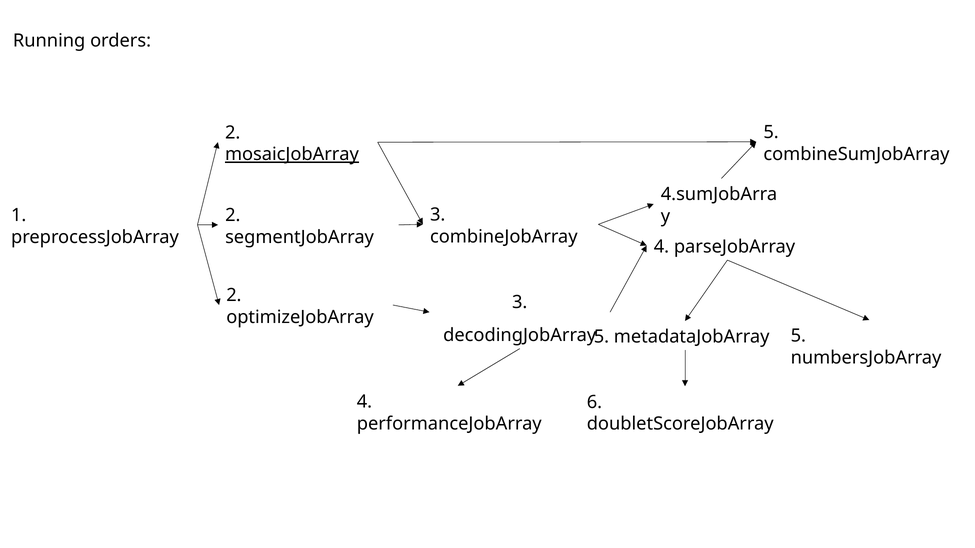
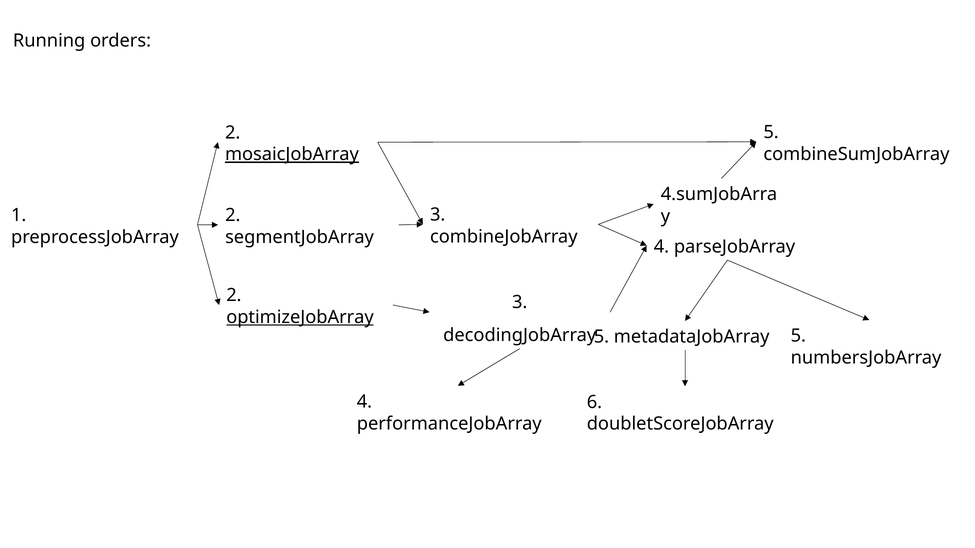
optimizeJobArray underline: none -> present
